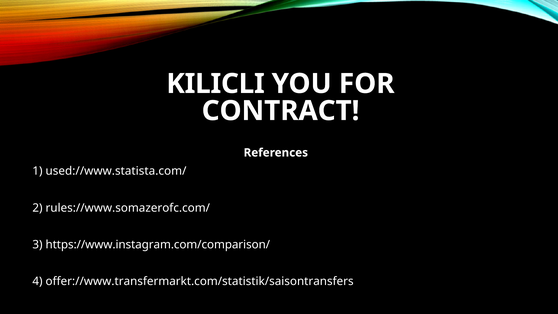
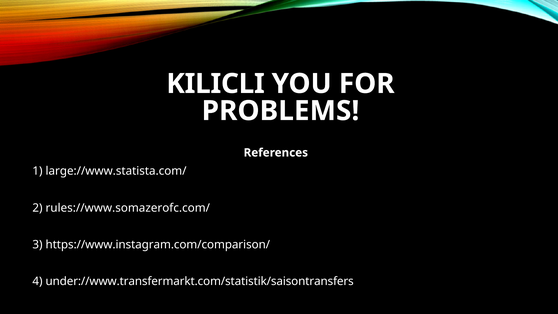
CONTRACT: CONTRACT -> PROBLEMS
used://www.statista.com/: used://www.statista.com/ -> large://www.statista.com/
offer://www.transfermarkt.com/statistik/saisontransfers: offer://www.transfermarkt.com/statistik/saisontransfers -> under://www.transfermarkt.com/statistik/saisontransfers
